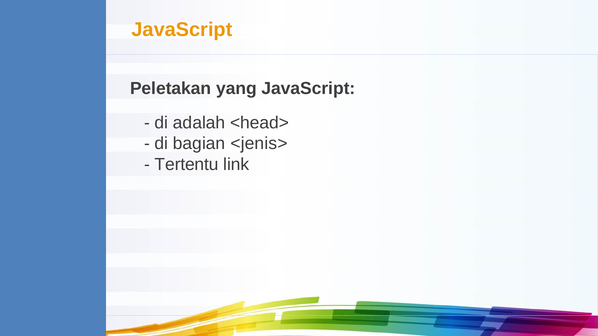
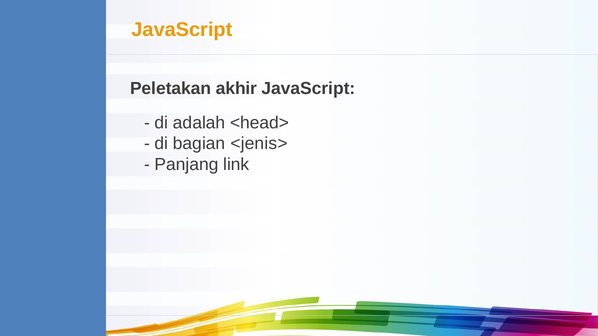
yang: yang -> akhir
Tertentu: Tertentu -> Panjang
